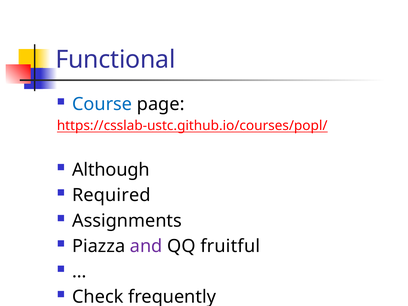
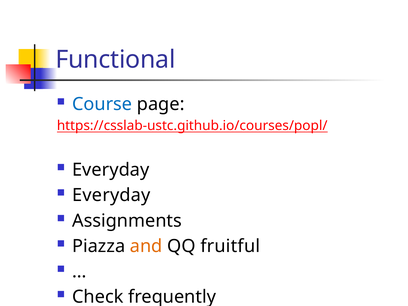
Although at (111, 170): Although -> Everyday
Required at (111, 195): Required -> Everyday
and colour: purple -> orange
